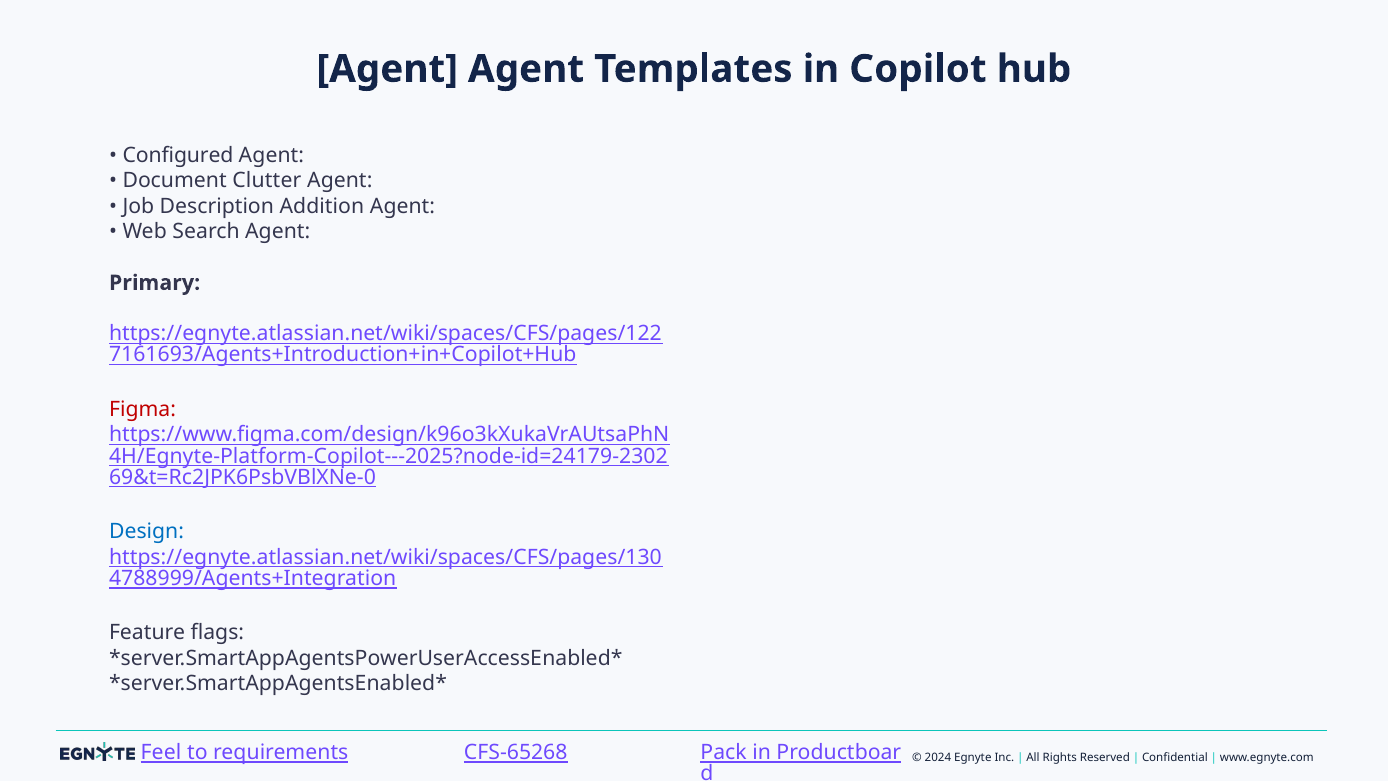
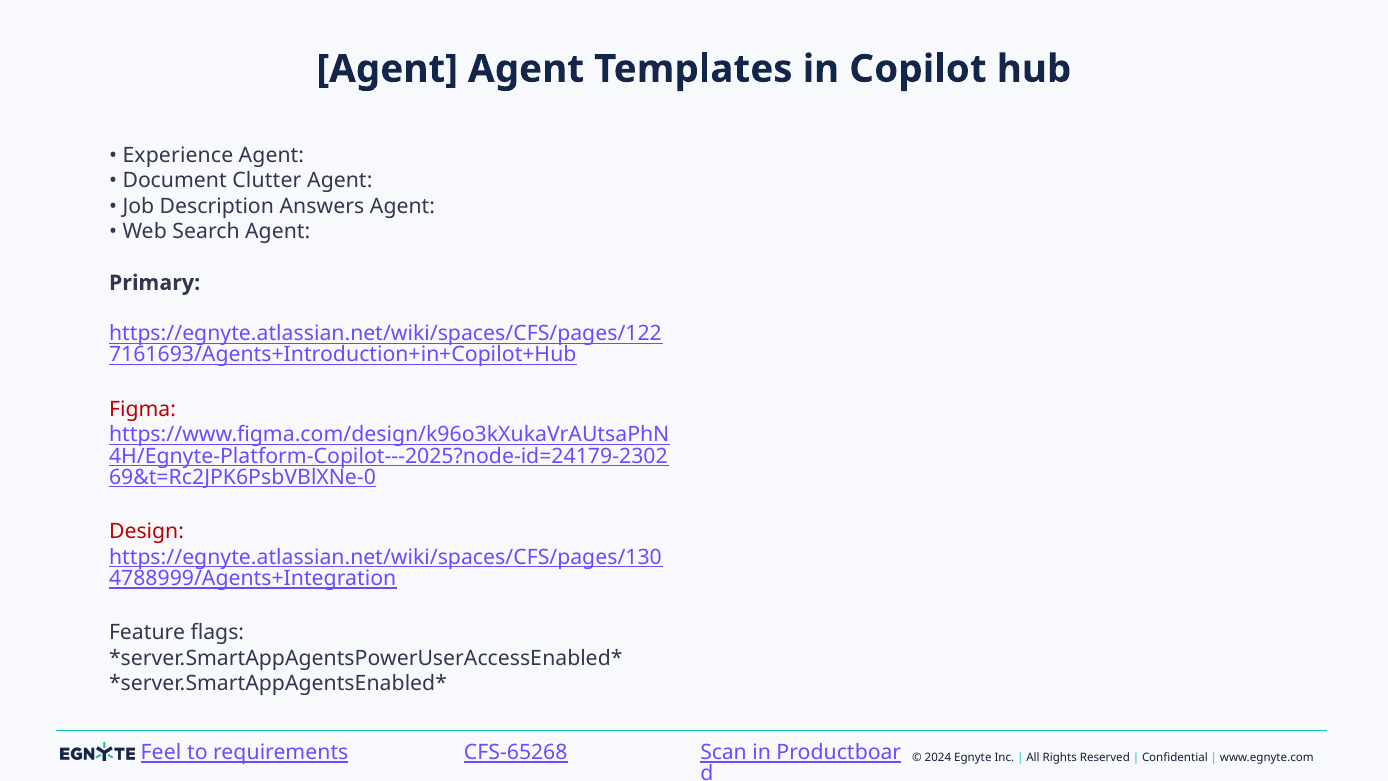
Configured: Configured -> Experience
Addition: Addition -> Answers
Design colour: blue -> red
Pack: Pack -> Scan
